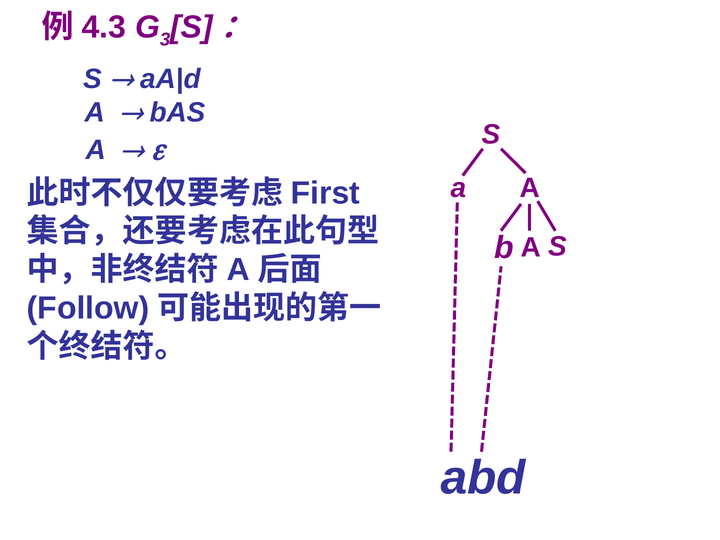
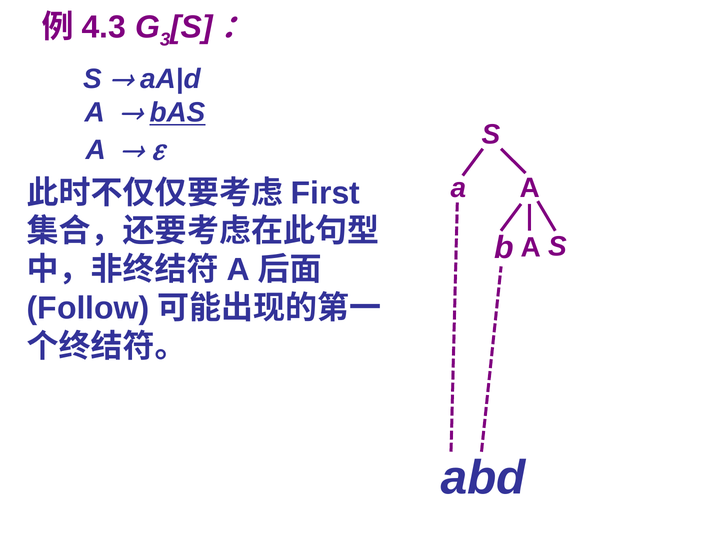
bAS underline: none -> present
